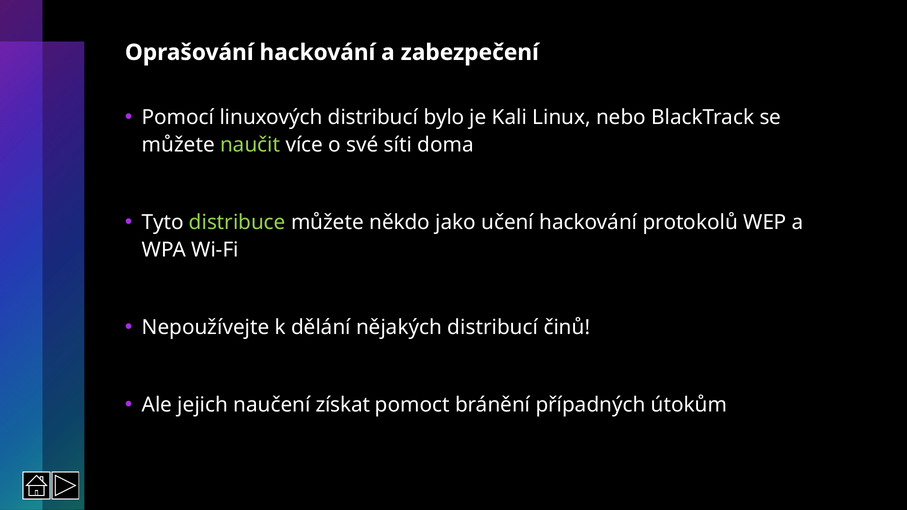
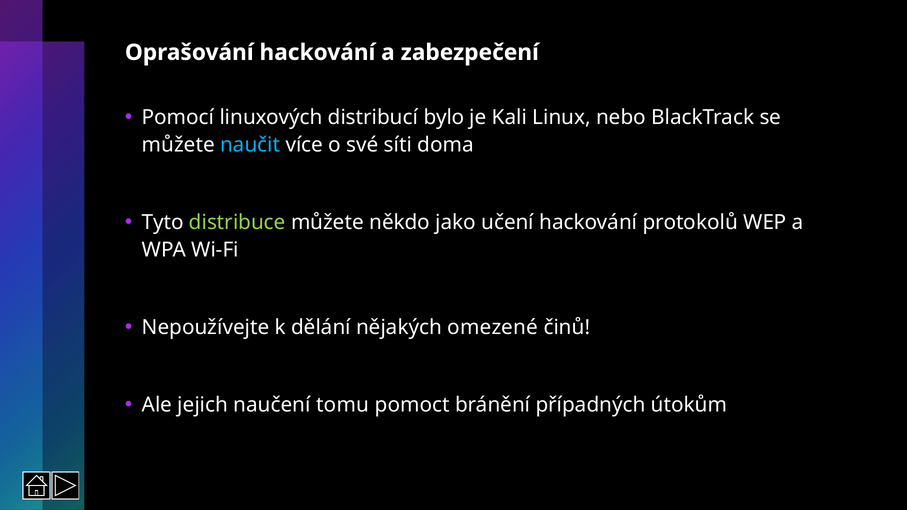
naučit colour: light green -> light blue
nějakých distribucí: distribucí -> omezené
získat: získat -> tomu
